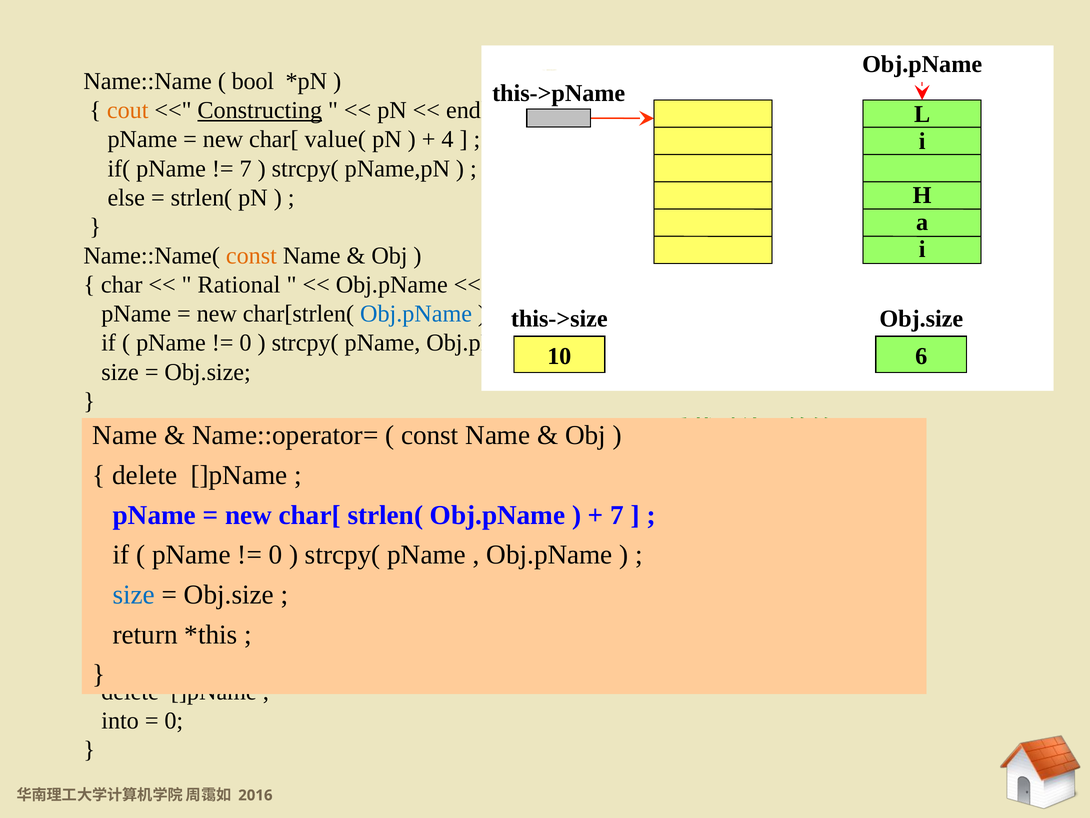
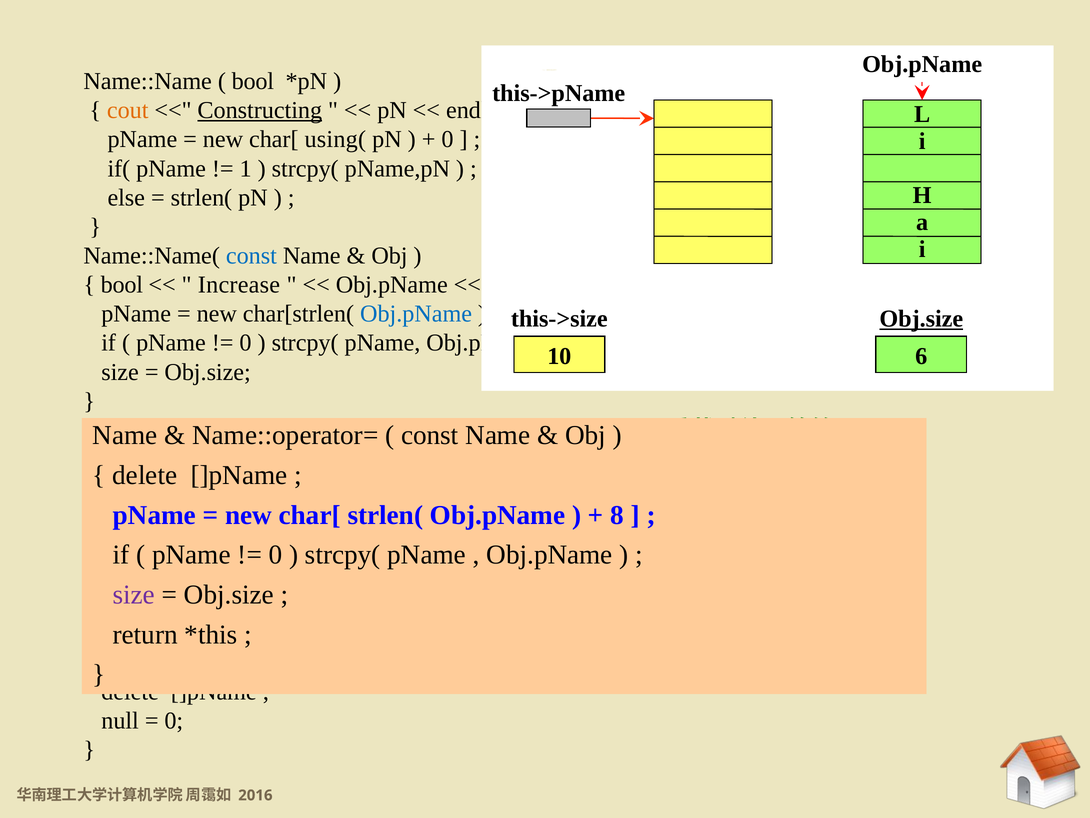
value(: value( -> using(
4 at (448, 139): 4 -> 0
7 at (246, 168): 7 -> 1
const at (251, 256) colour: orange -> blue
char at (122, 285): char -> bool
Rational: Rational -> Increase
Obj.size at (921, 319) underline: none -> present
7 at (617, 515): 7 -> 8
size at (134, 594) colour: blue -> purple
into at (120, 720): into -> null
